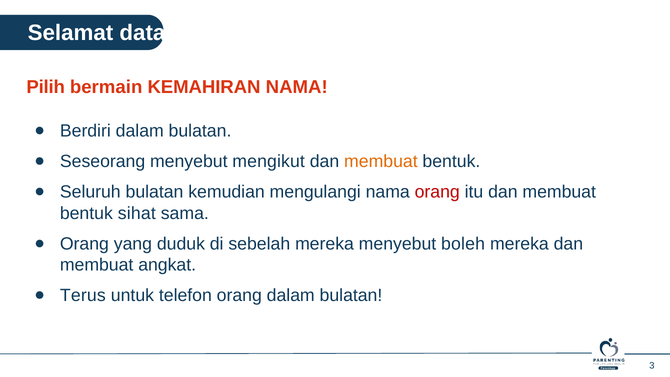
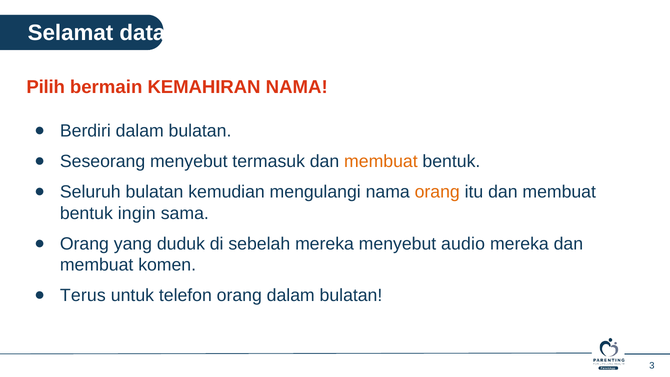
mengikut: mengikut -> termasuk
orang at (437, 192) colour: red -> orange
sihat: sihat -> ingin
boleh: boleh -> audio
angkat: angkat -> komen
